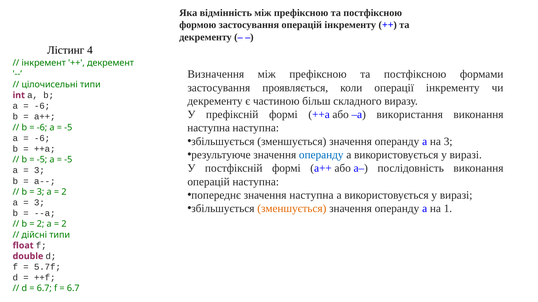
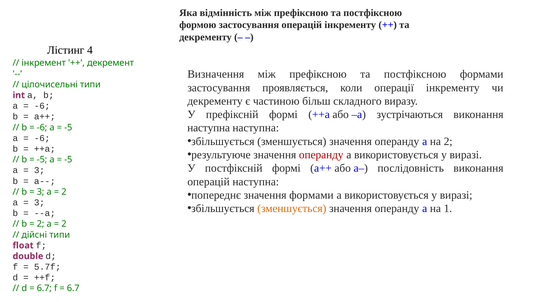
використання: використання -> зустрічаються
на 3: 3 -> 2
операнду at (321, 155) colour: blue -> red
значення наступна: наступна -> формами
